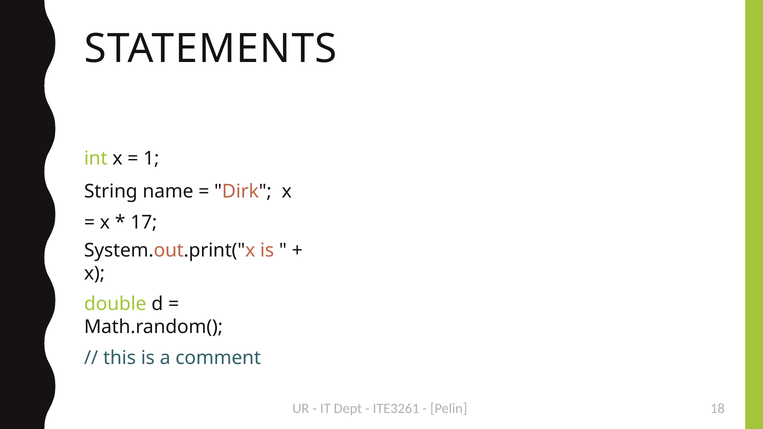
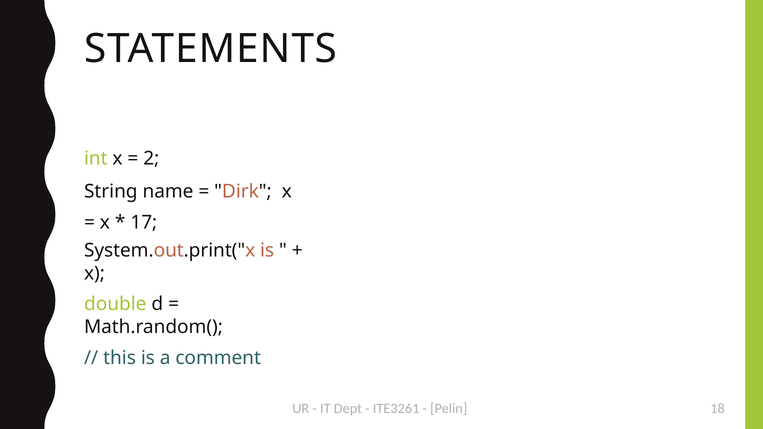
1: 1 -> 2
